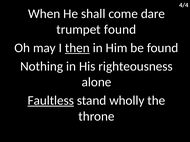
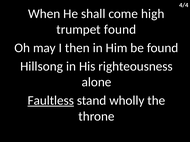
dare: dare -> high
then underline: present -> none
Nothing: Nothing -> Hillsong
